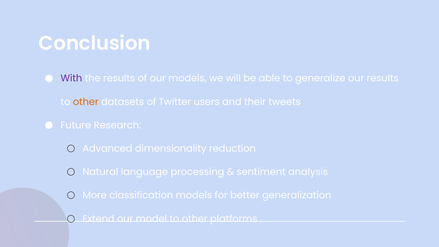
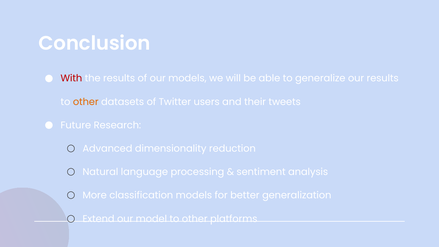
With colour: purple -> red
